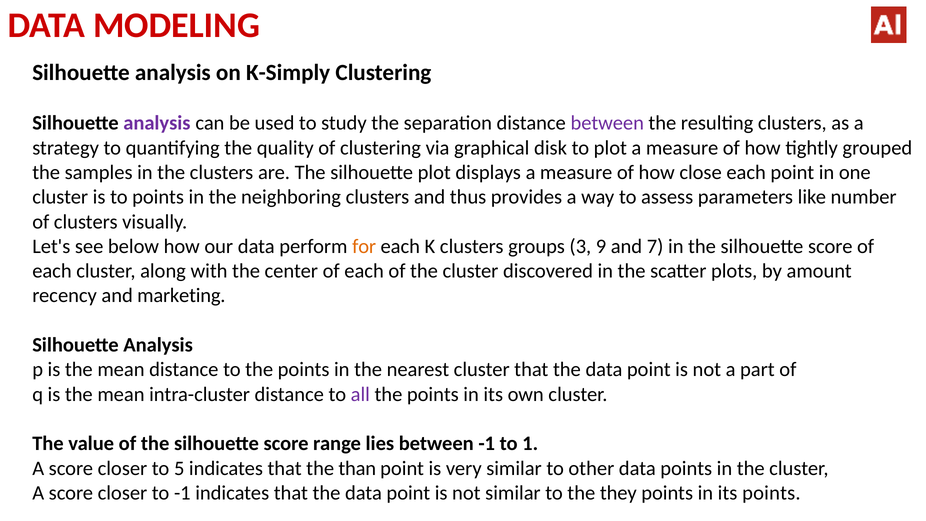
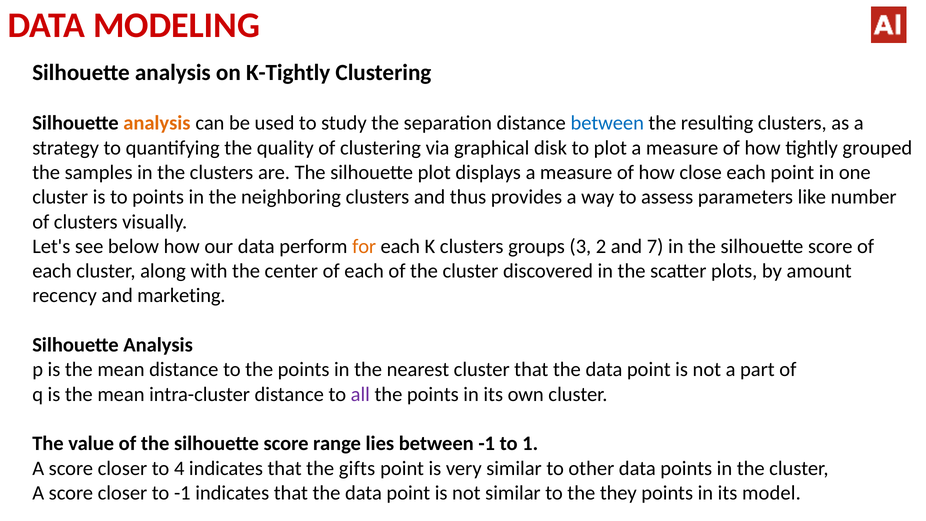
K-Simply: K-Simply -> K-Tightly
analysis at (157, 123) colour: purple -> orange
between at (607, 123) colour: purple -> blue
9: 9 -> 2
5: 5 -> 4
than: than -> gifts
its points: points -> model
